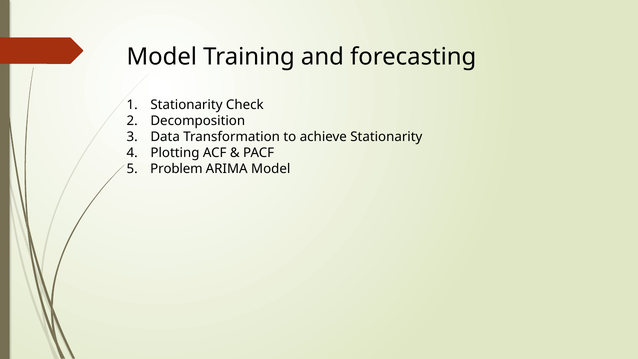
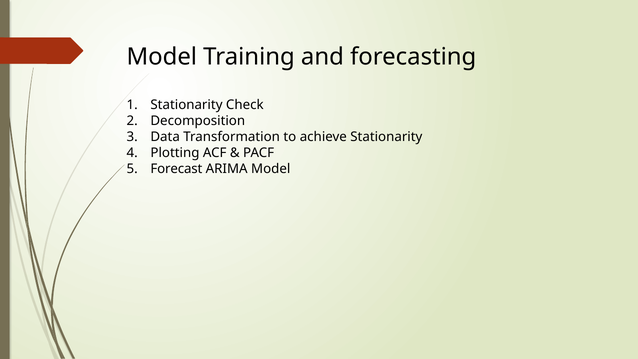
Problem: Problem -> Forecast
